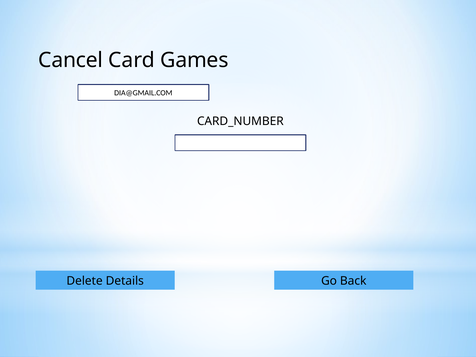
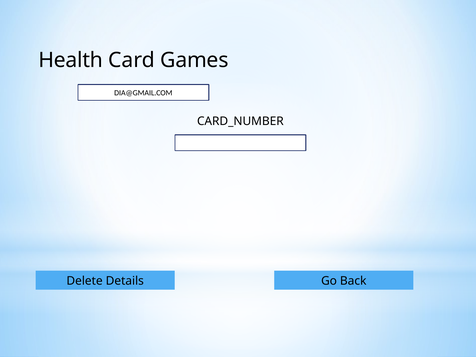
Cancel: Cancel -> Health
